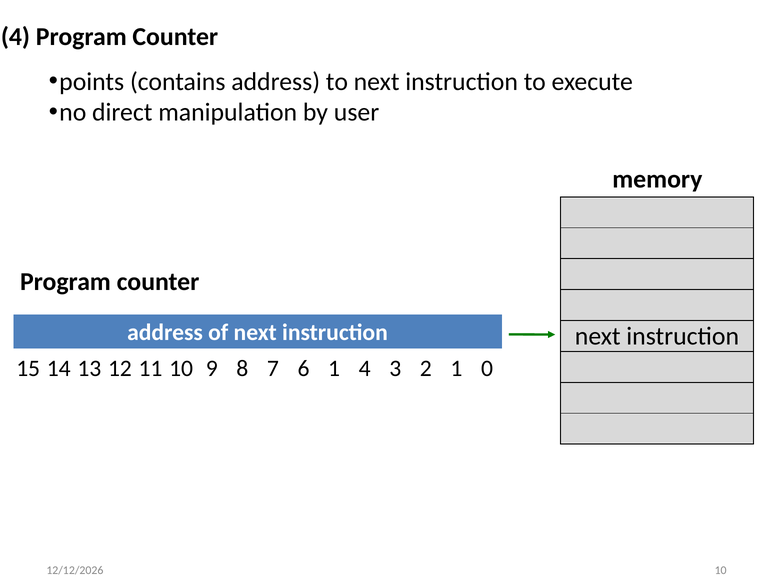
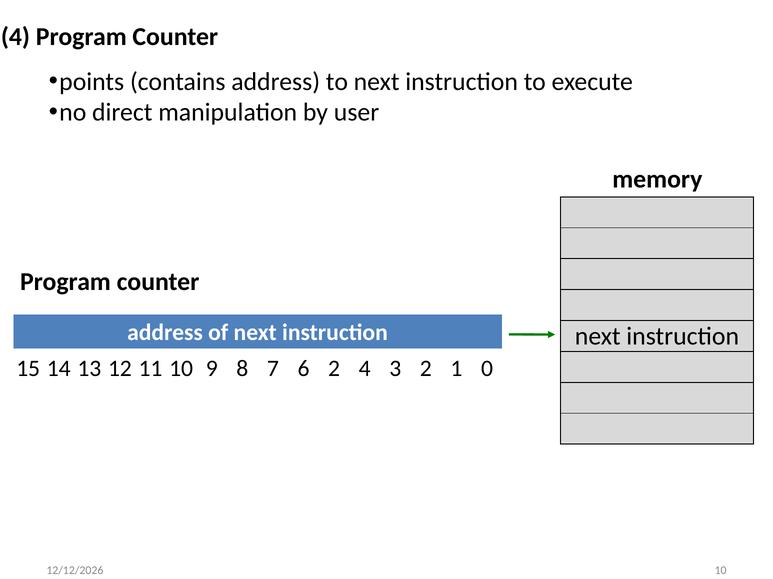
6 1: 1 -> 2
